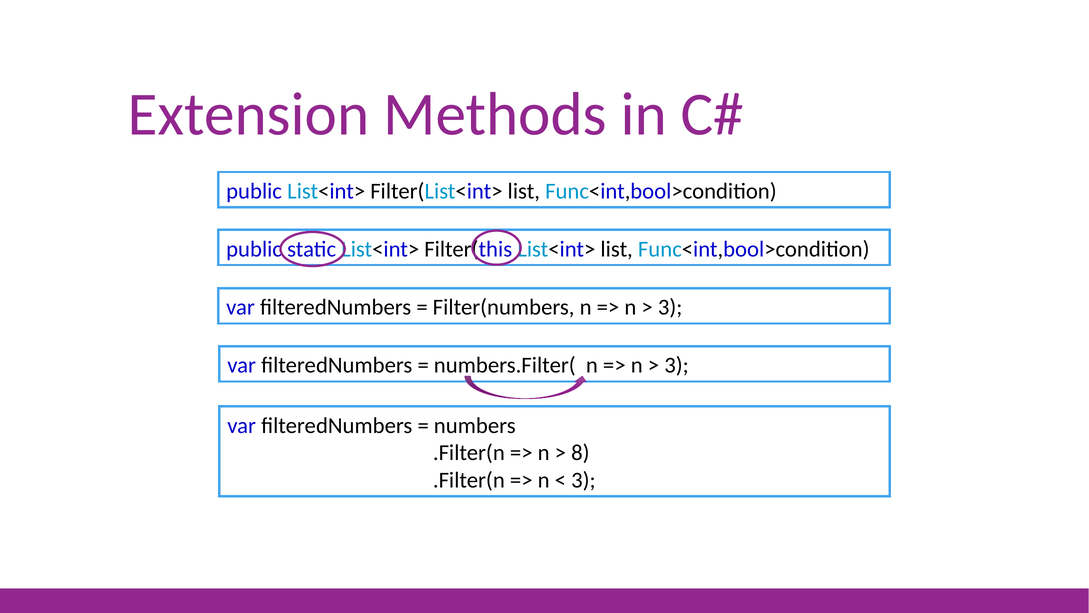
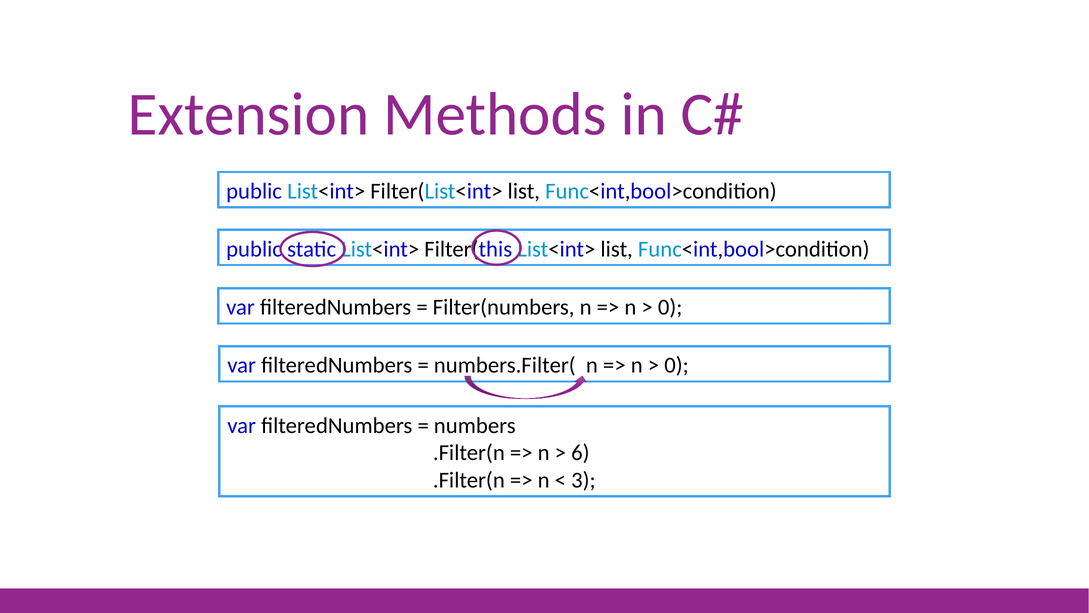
3 at (670, 307): 3 -> 0
3 at (676, 365): 3 -> 0
8: 8 -> 6
